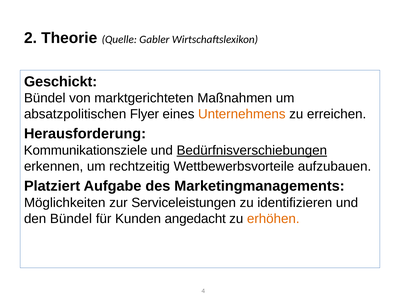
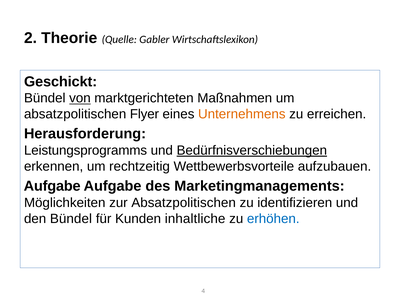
von underline: none -> present
Kommunikationsziele: Kommunikationsziele -> Leistungsprogramms
Platziert at (52, 186): Platziert -> Aufgabe
zur Serviceleistungen: Serviceleistungen -> Absatzpolitischen
angedacht: angedacht -> inhaltliche
erhöhen colour: orange -> blue
